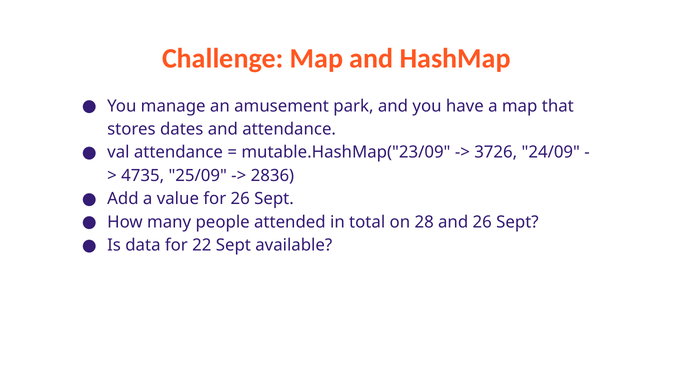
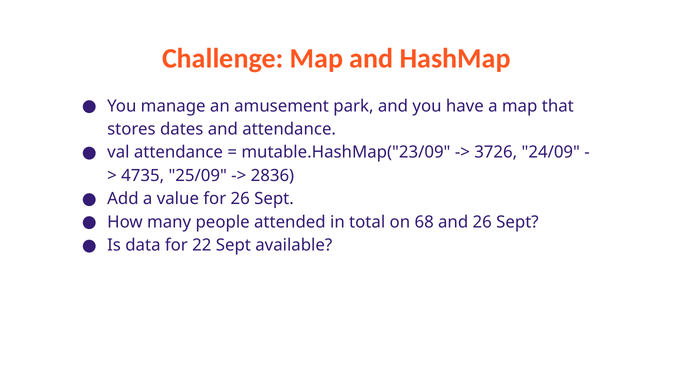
28: 28 -> 68
